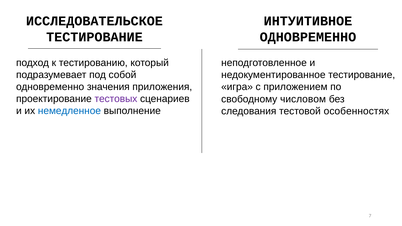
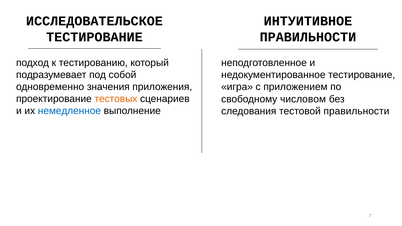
ОДНОВРЕМЕННО at (308, 37): ОДНОВРЕМЕННО -> ПРАВИЛЬНОСТИ
тестовых colour: purple -> orange
тестовой особенностях: особенностях -> правильности
